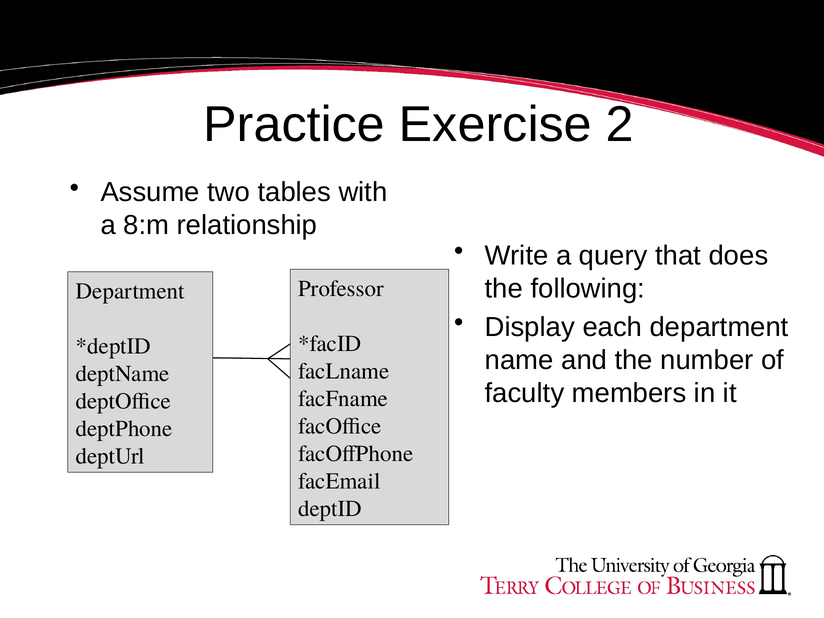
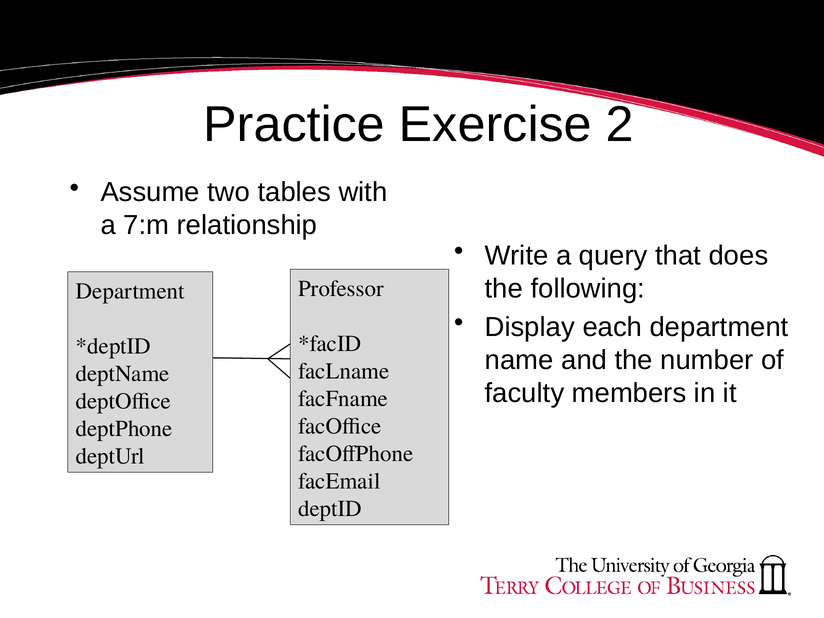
8:m: 8:m -> 7:m
